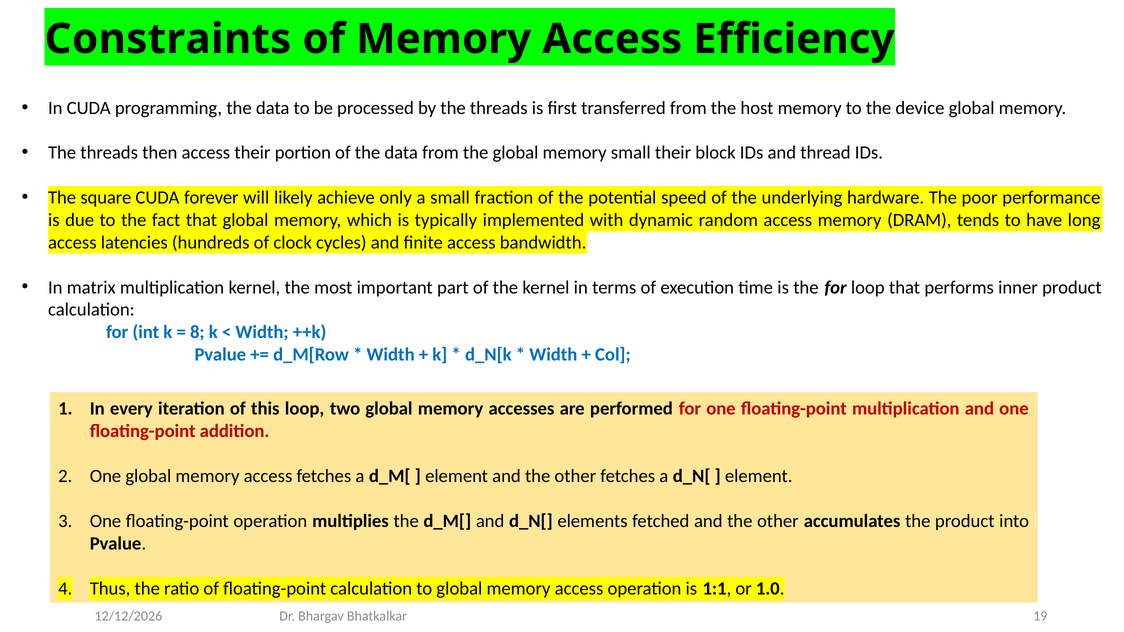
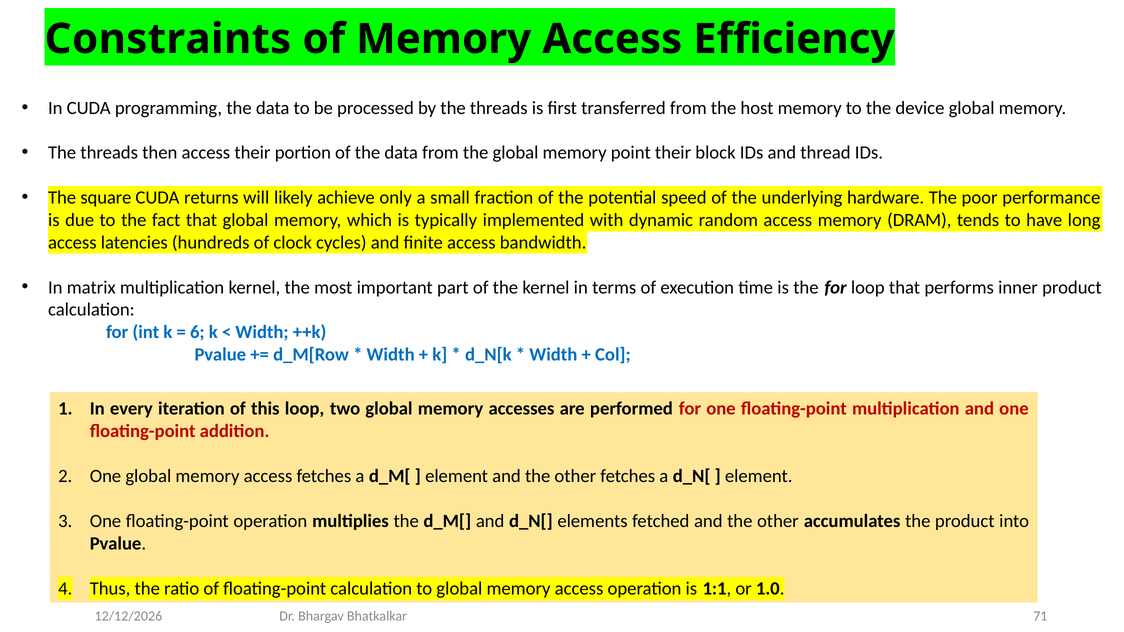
memory small: small -> point
forever: forever -> returns
8: 8 -> 6
19: 19 -> 71
